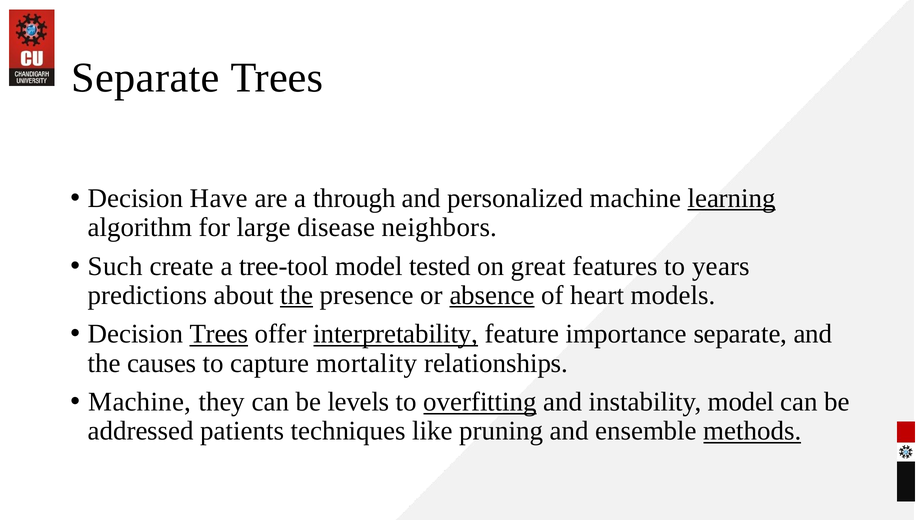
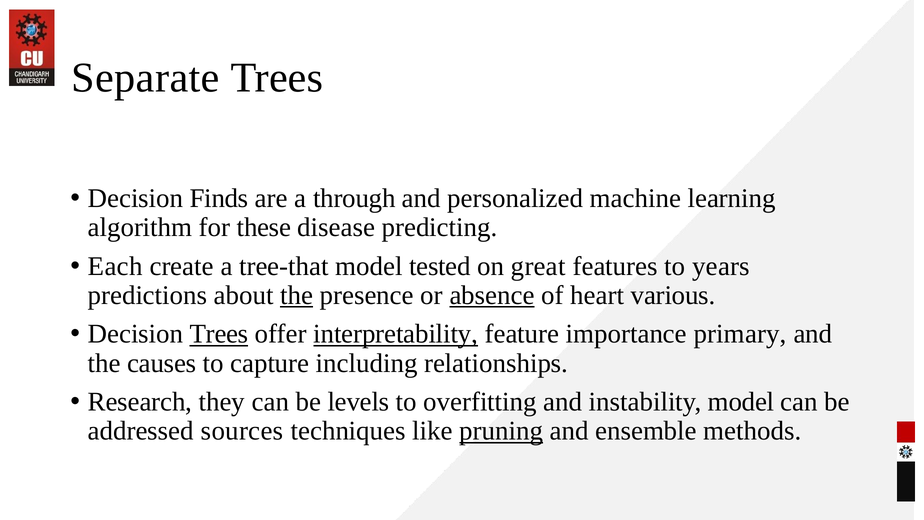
Have: Have -> Finds
learning underline: present -> none
large: large -> these
neighbors: neighbors -> predicting
Such: Such -> Each
tree-tool: tree-tool -> tree-that
models: models -> various
importance separate: separate -> primary
mortality: mortality -> including
Machine at (140, 402): Machine -> Research
overfitting underline: present -> none
patients: patients -> sources
pruning underline: none -> present
methods underline: present -> none
